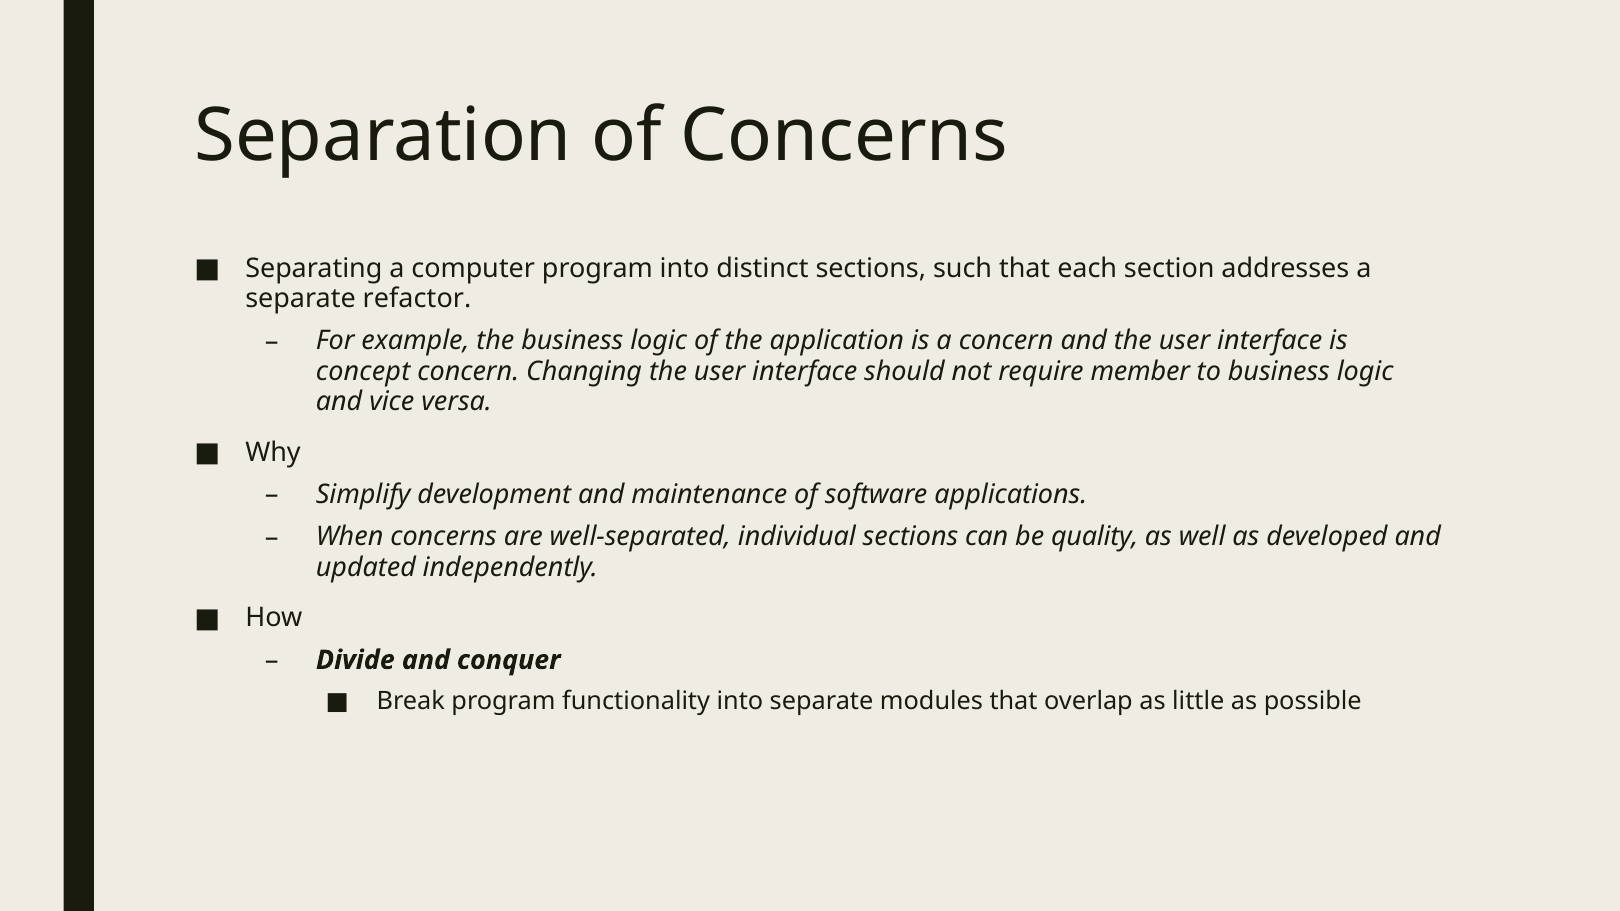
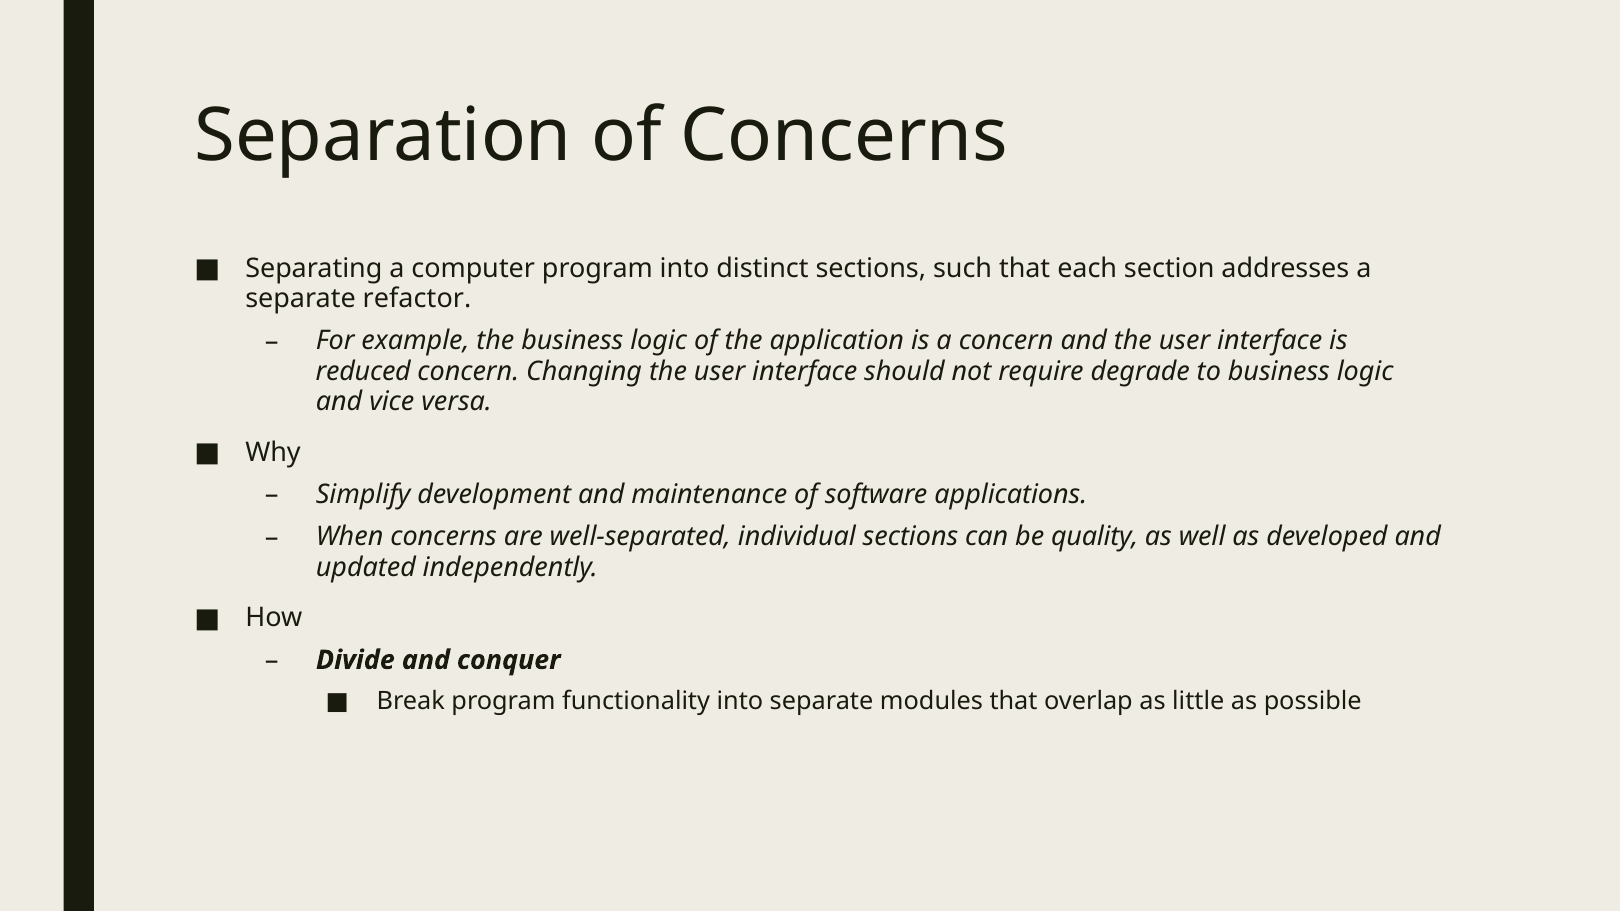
concept: concept -> reduced
member: member -> degrade
